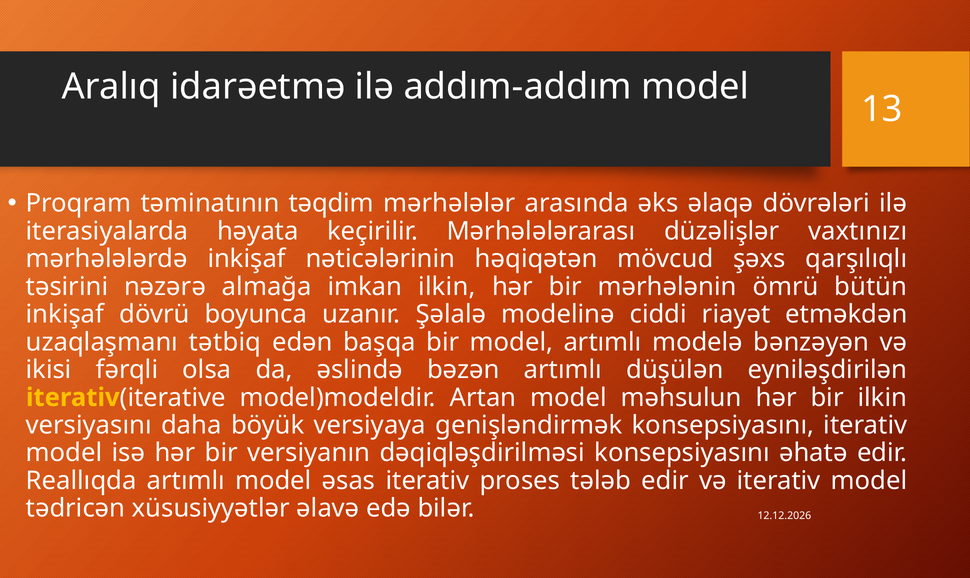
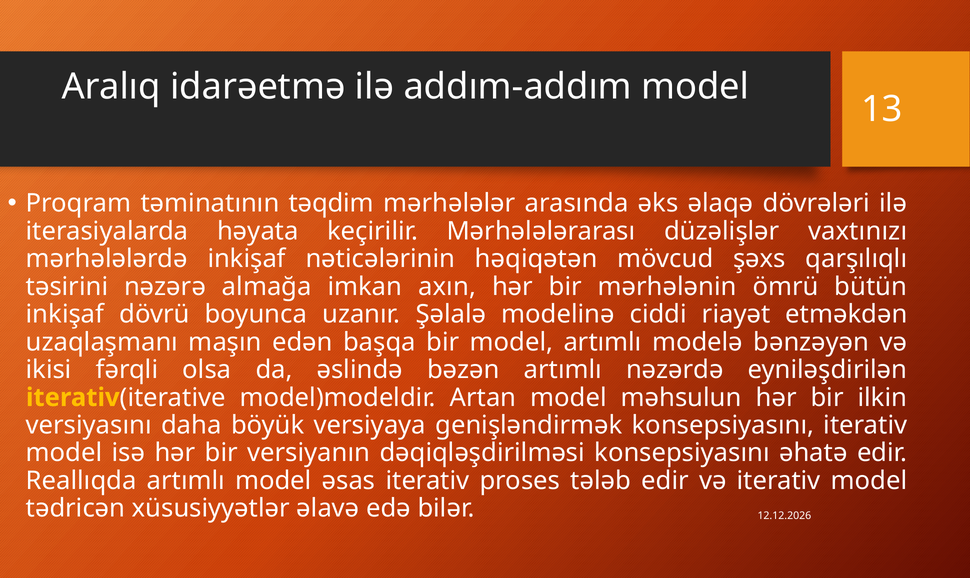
imkan ilkin: ilkin -> axın
tətbiq: tətbiq -> maşın
düşülən: düşülən -> nəzərdə
